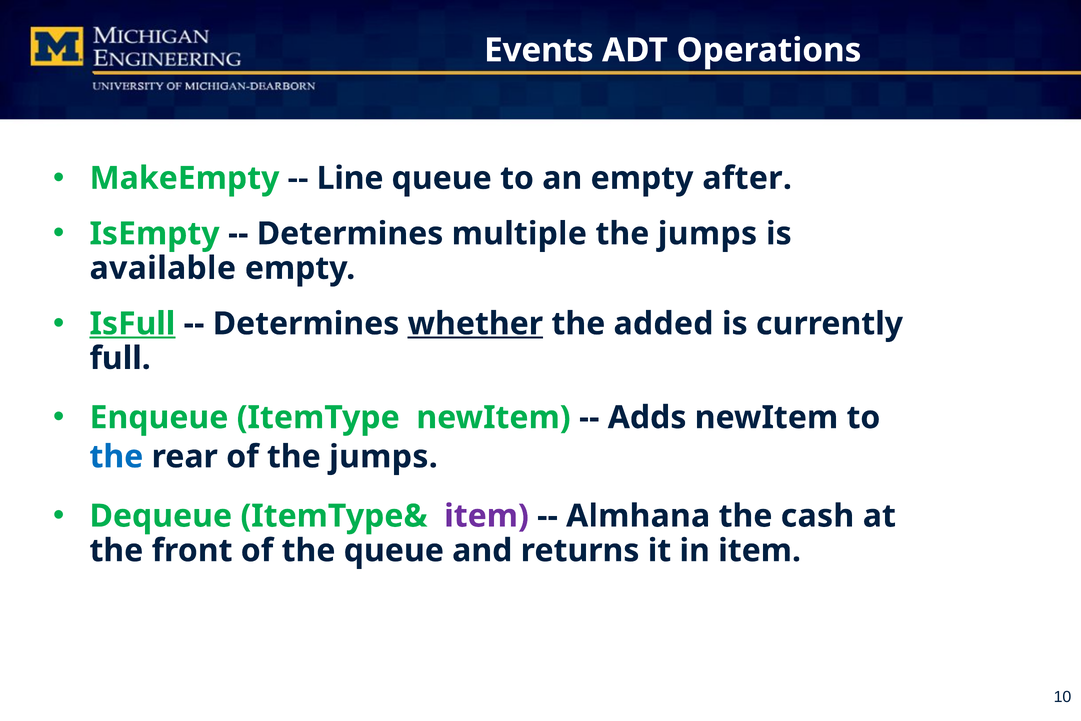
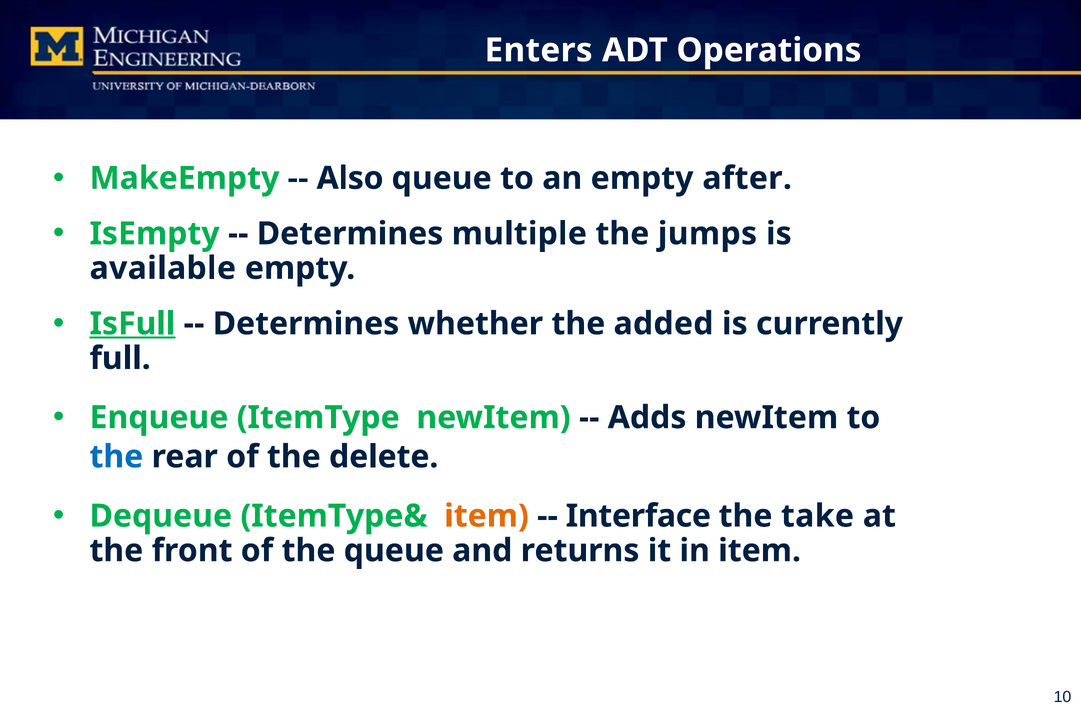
Events: Events -> Enters
Line: Line -> Also
whether underline: present -> none
of the jumps: jumps -> delete
item at (486, 516) colour: purple -> orange
Almhana: Almhana -> Interface
cash: cash -> take
